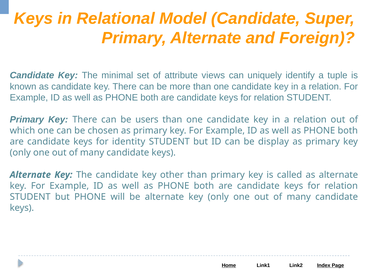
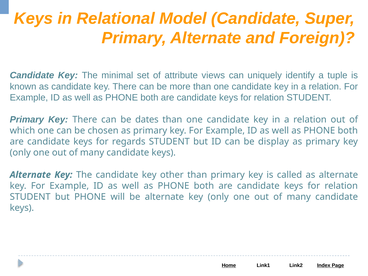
users: users -> dates
identity: identity -> regards
